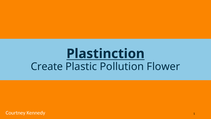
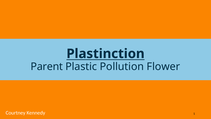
Create: Create -> Parent
